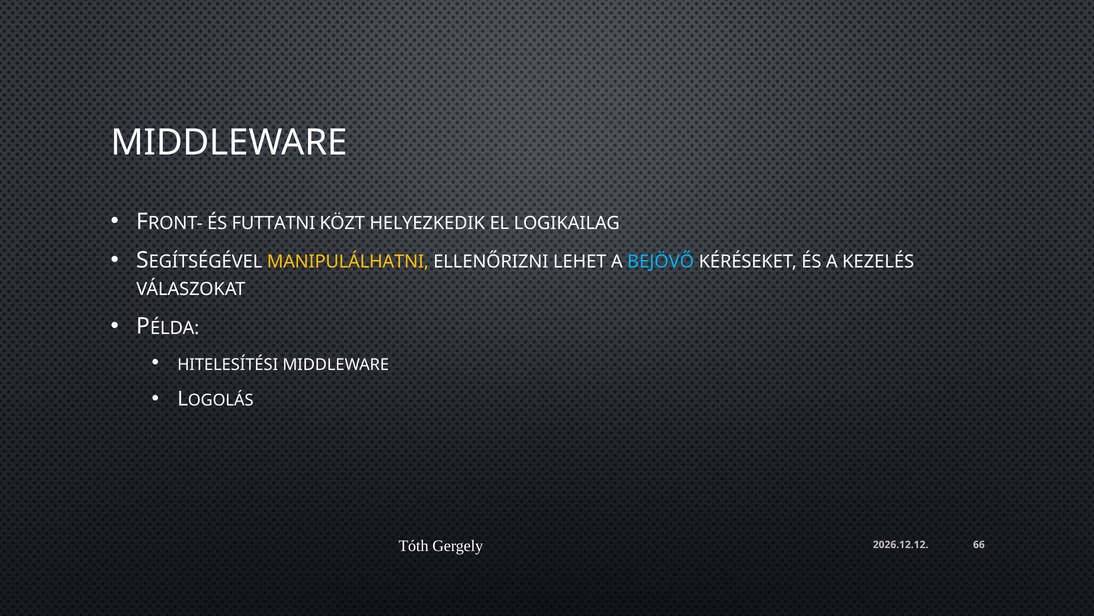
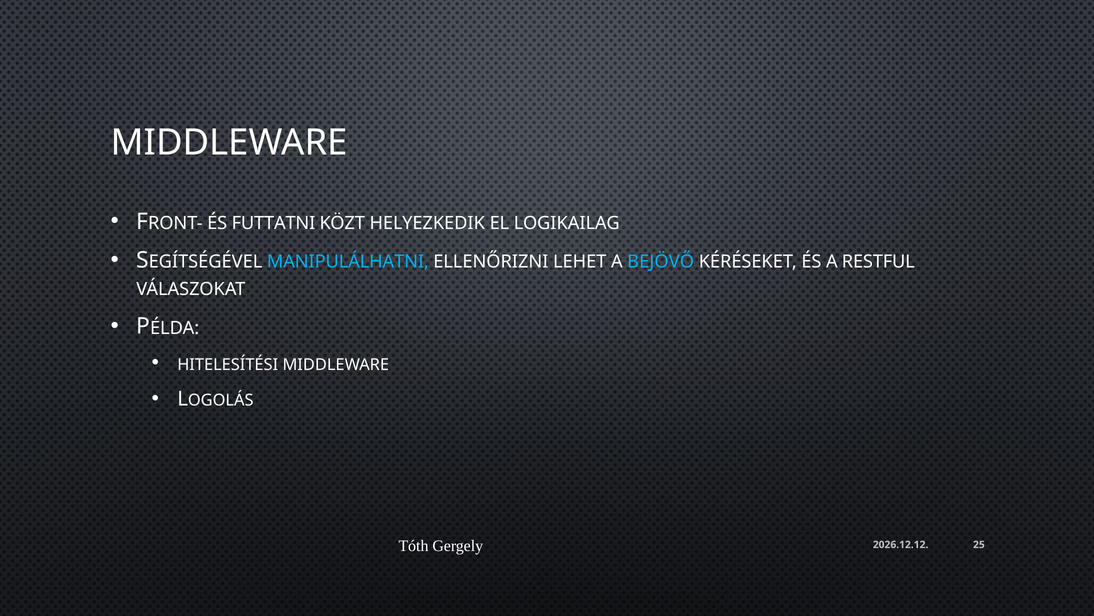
MANIPULÁLHATNI colour: yellow -> light blue
KEZELÉS: KEZELÉS -> RESTFUL
66: 66 -> 25
